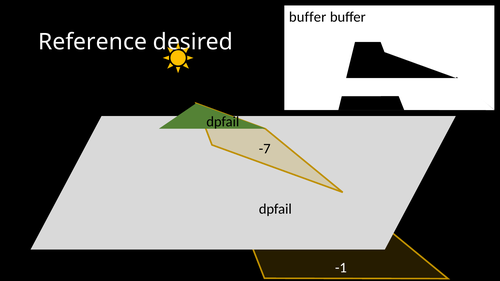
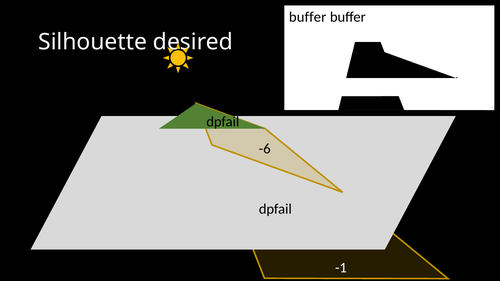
Reference: Reference -> Silhouette
-7: -7 -> -6
